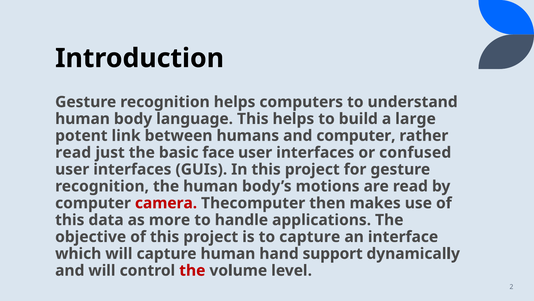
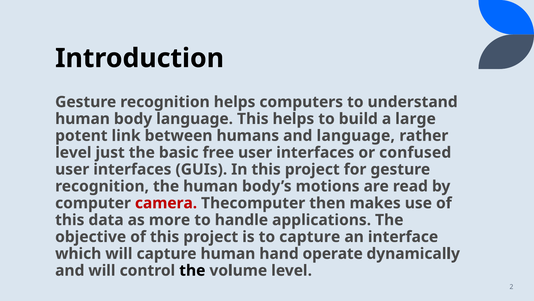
and computer: computer -> language
read at (73, 152): read -> level
face: face -> free
support: support -> operate
the at (192, 270) colour: red -> black
